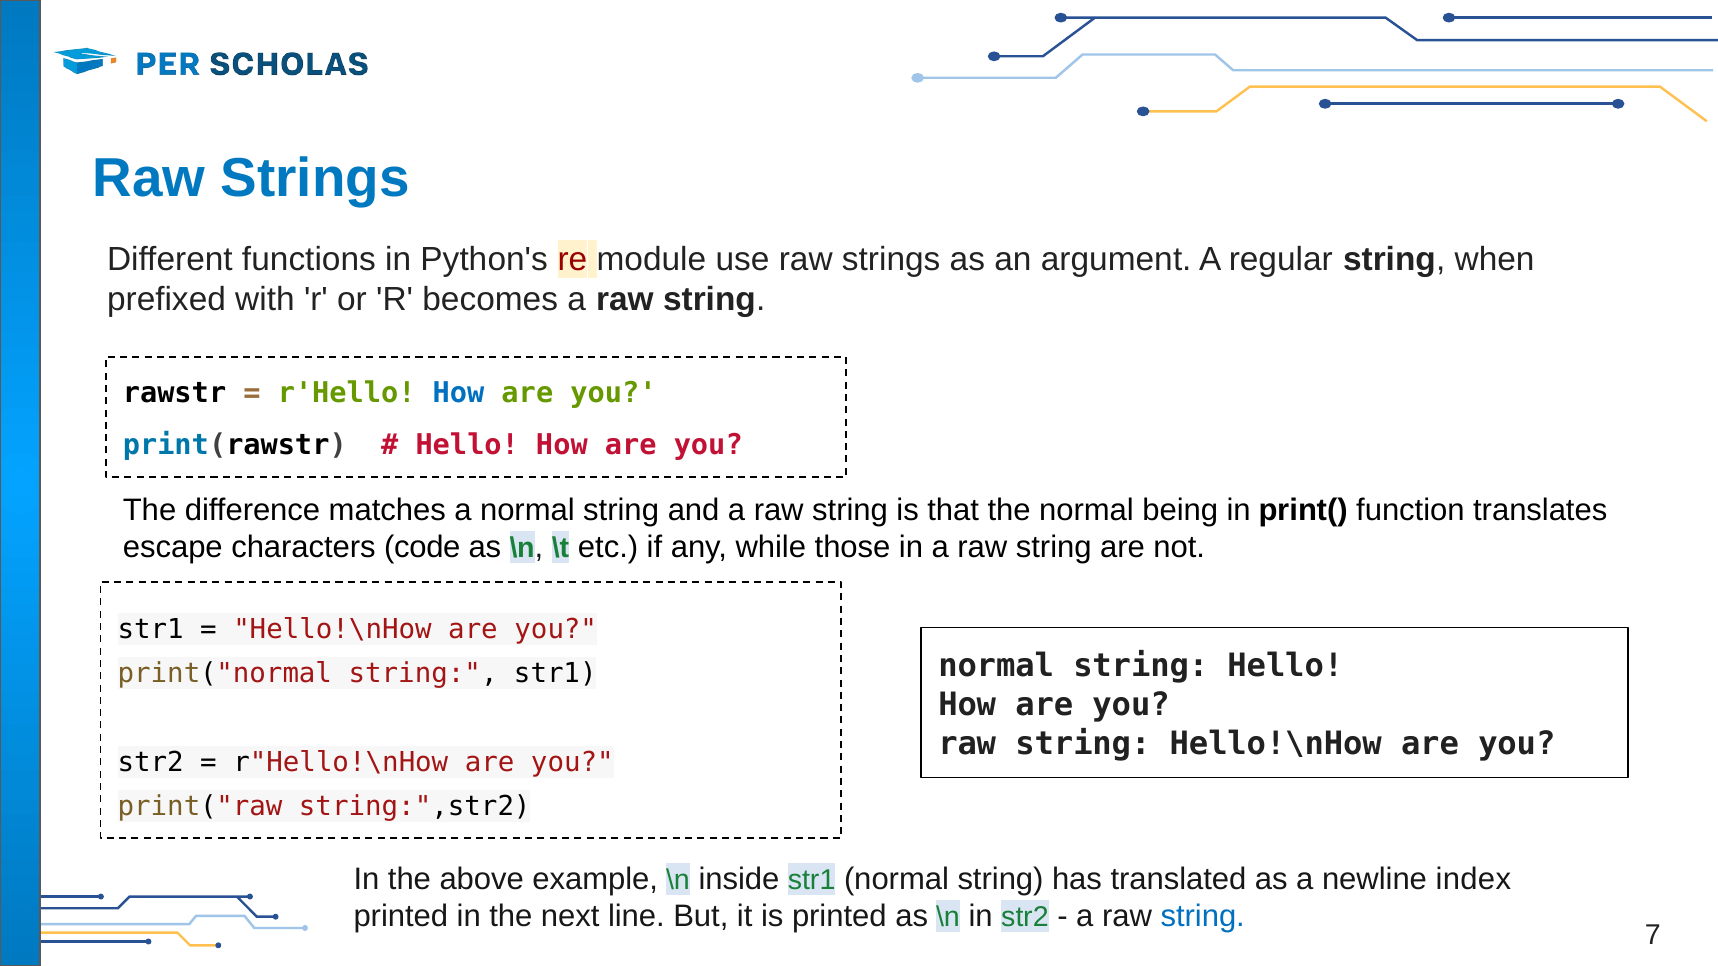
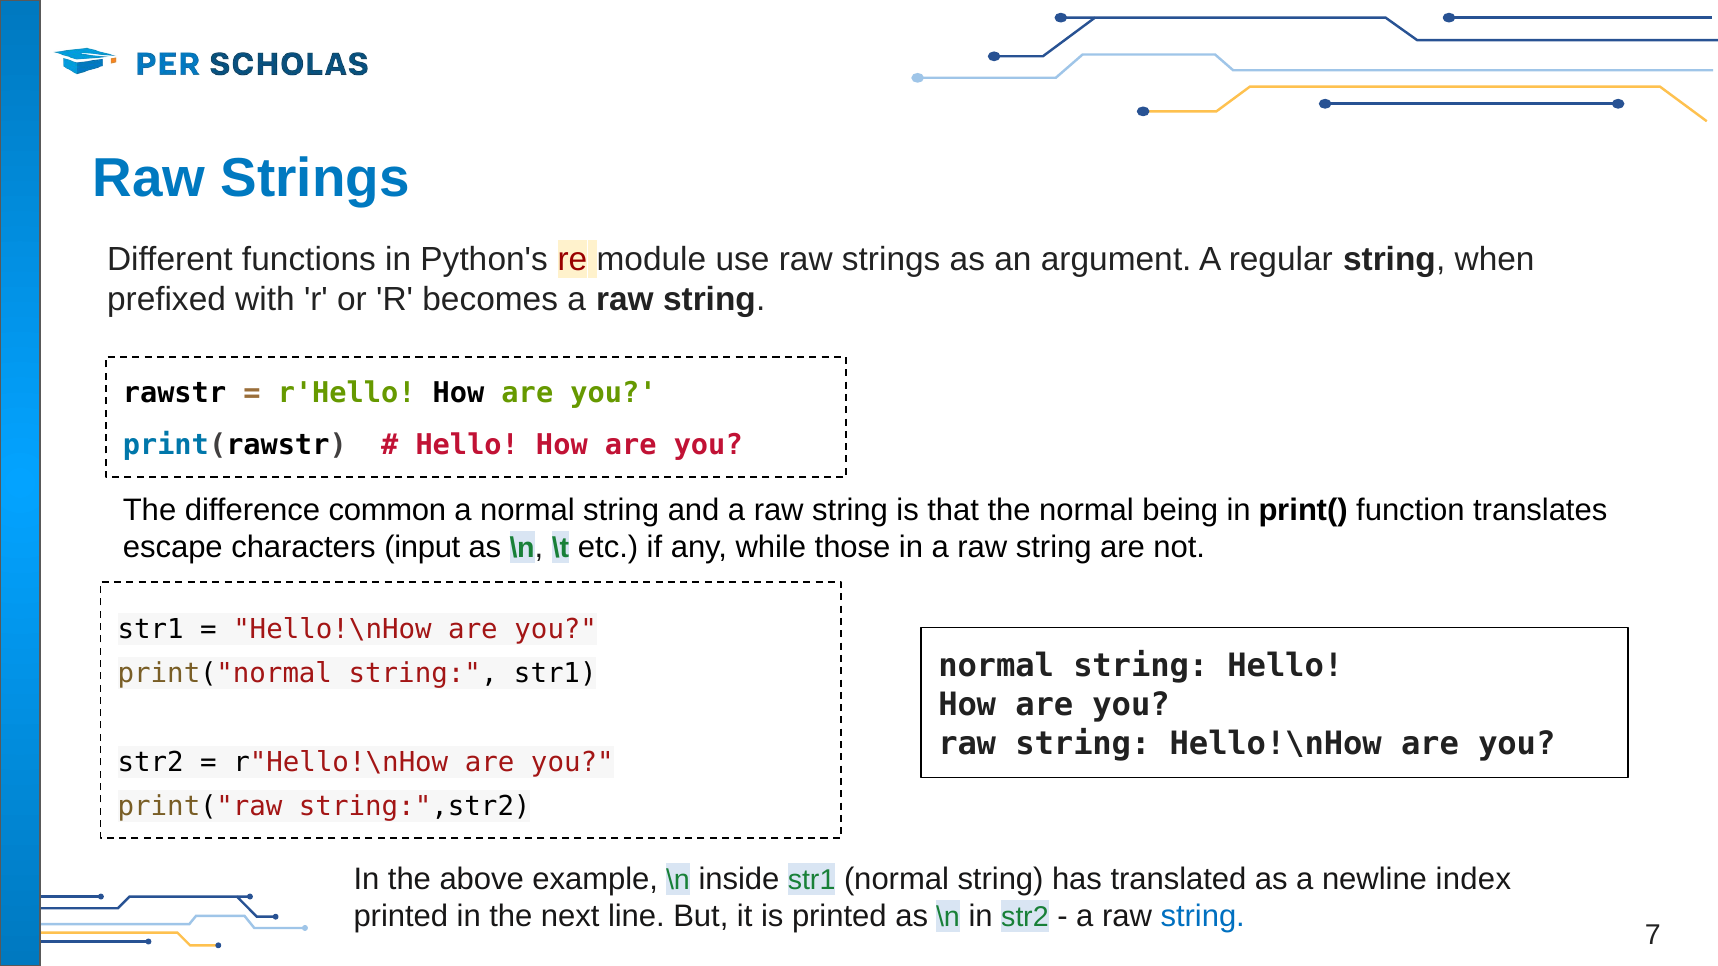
How at (458, 393) colour: blue -> black
matches: matches -> common
code: code -> input
